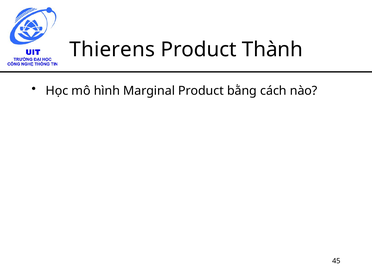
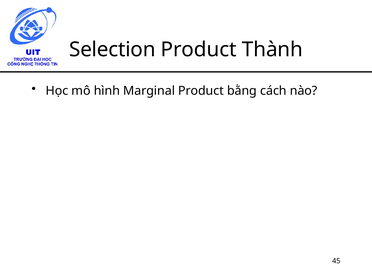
Thierens: Thierens -> Selection
